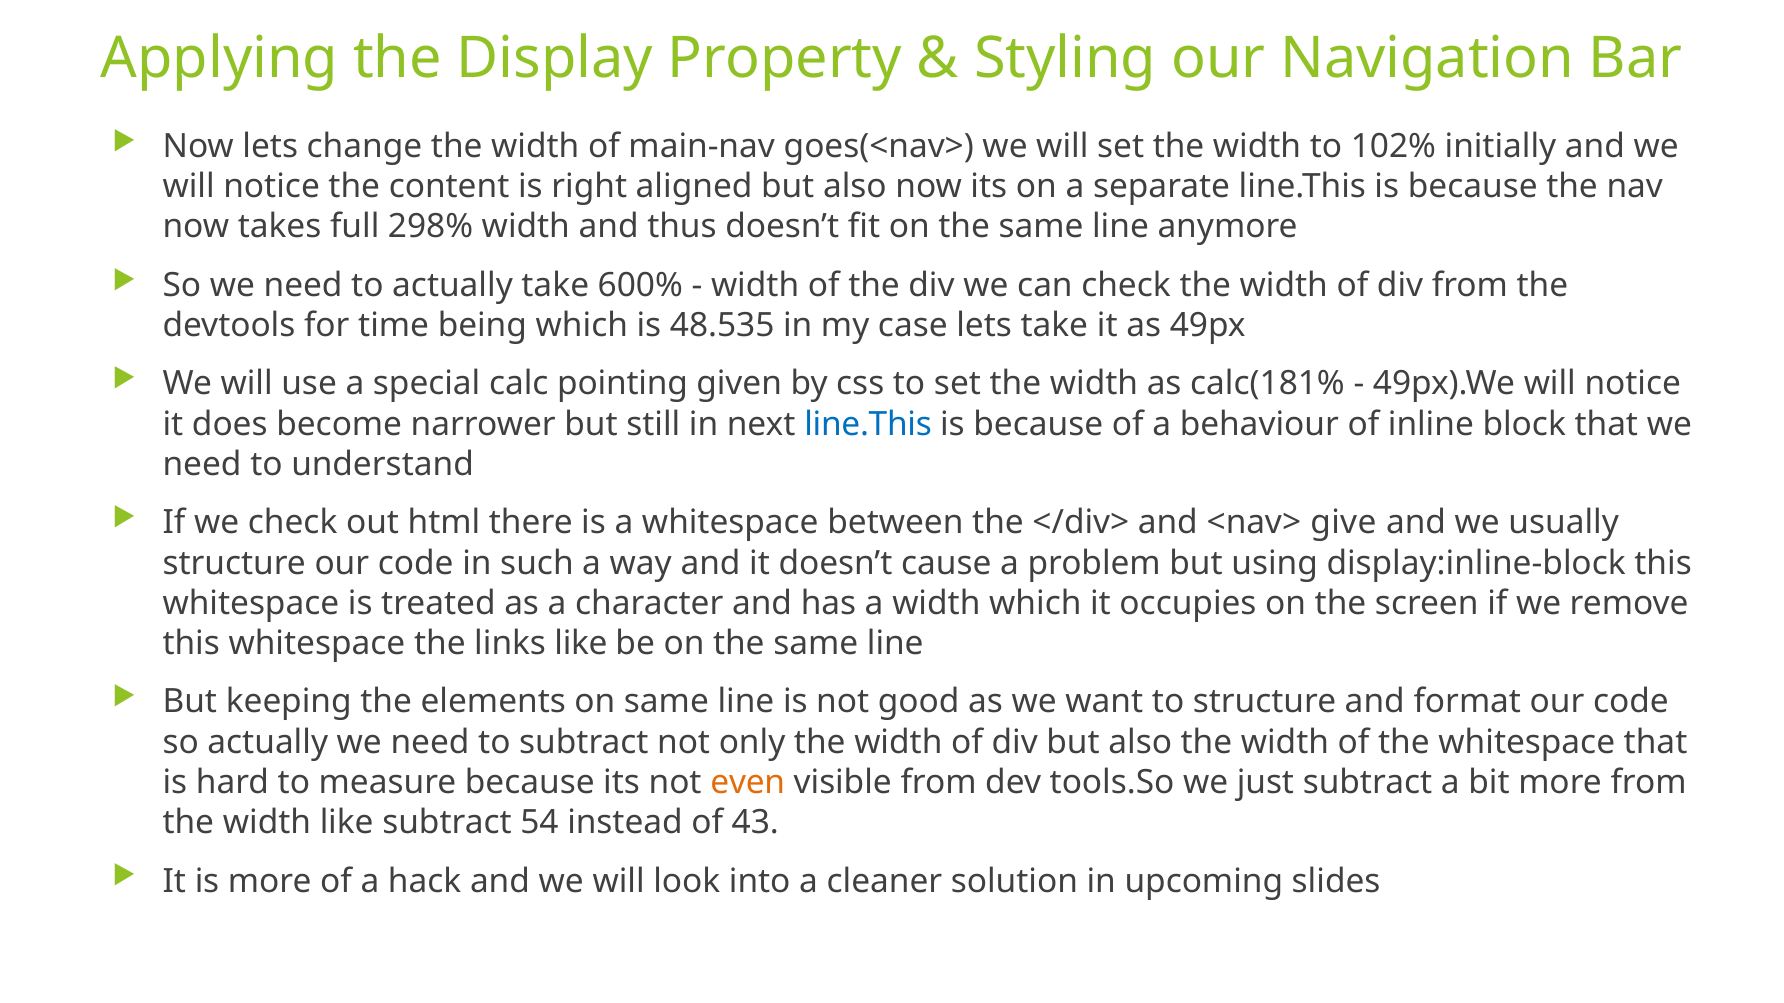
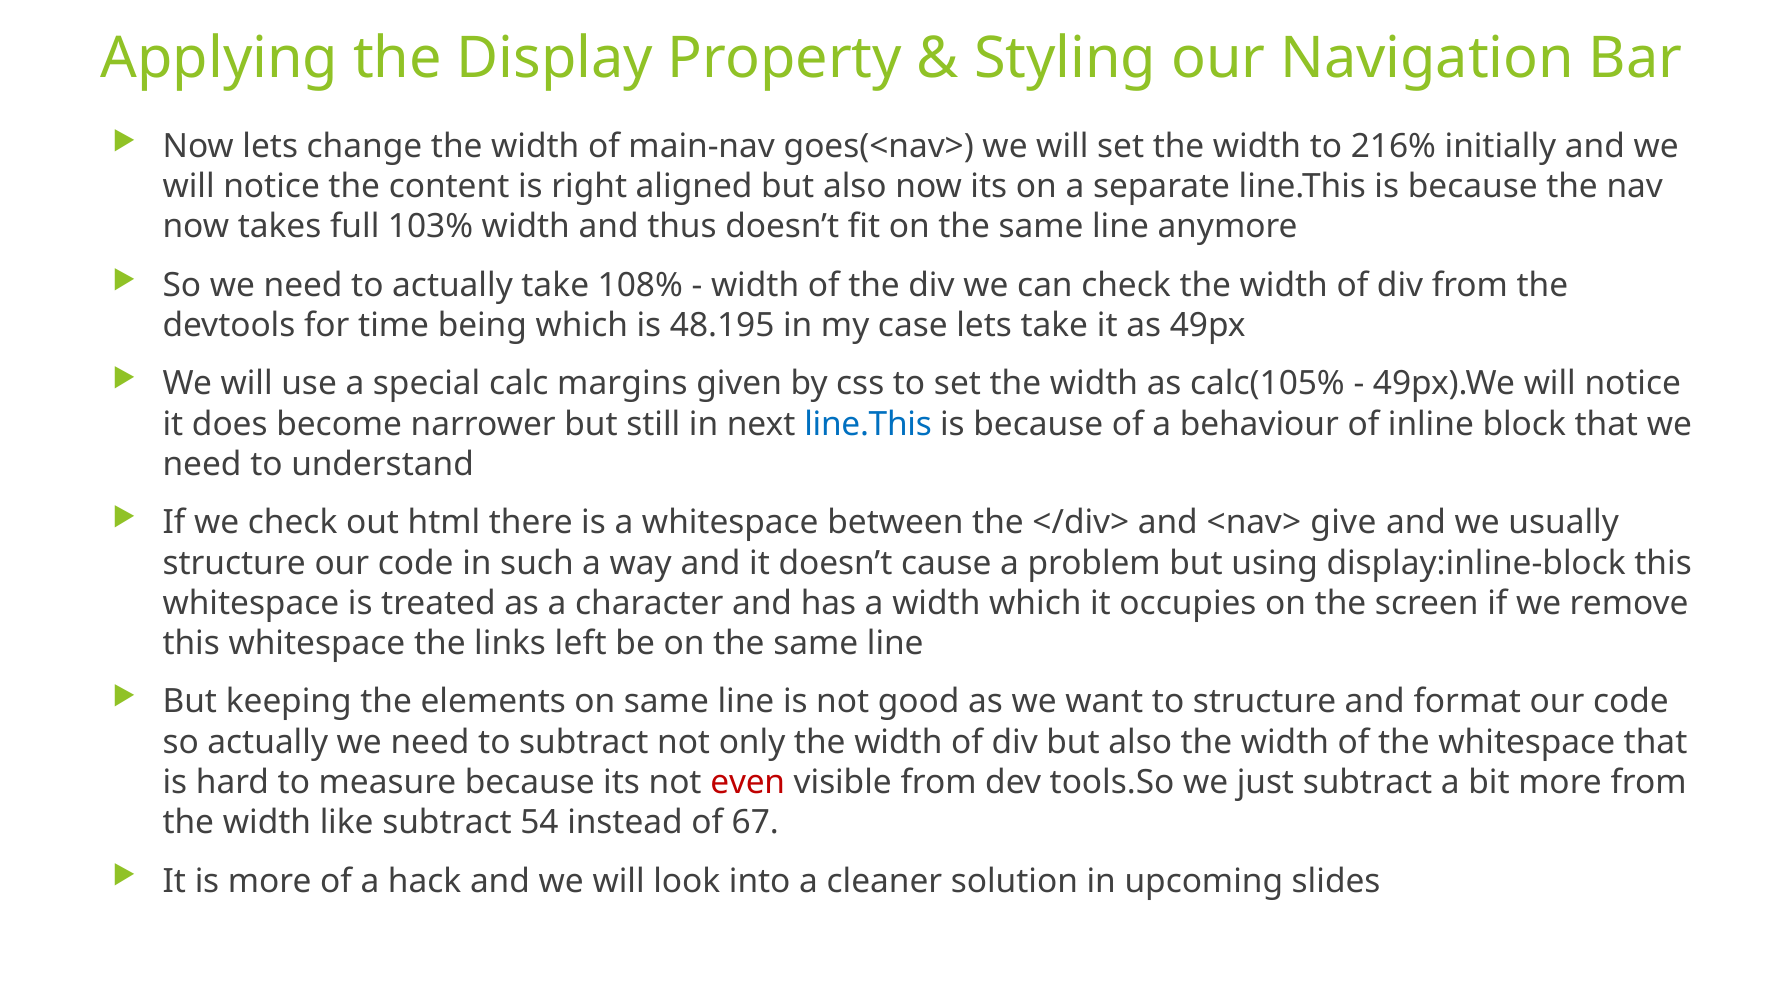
102%: 102% -> 216%
298%: 298% -> 103%
600%: 600% -> 108%
48.535: 48.535 -> 48.195
pointing: pointing -> margins
calc(181%: calc(181% -> calc(105%
links like: like -> left
even colour: orange -> red
43: 43 -> 67
